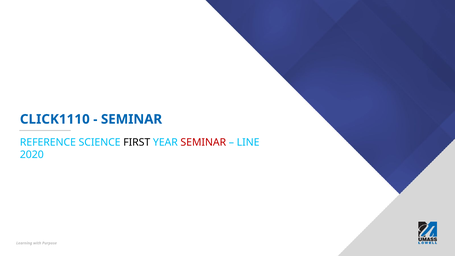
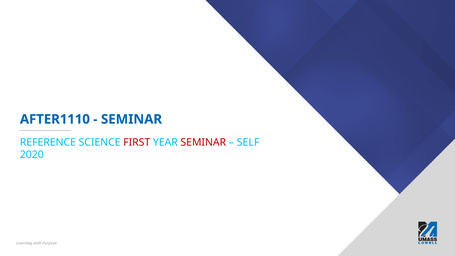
CLICK1110: CLICK1110 -> AFTER1110
FIRST colour: black -> red
LINE: LINE -> SELF
